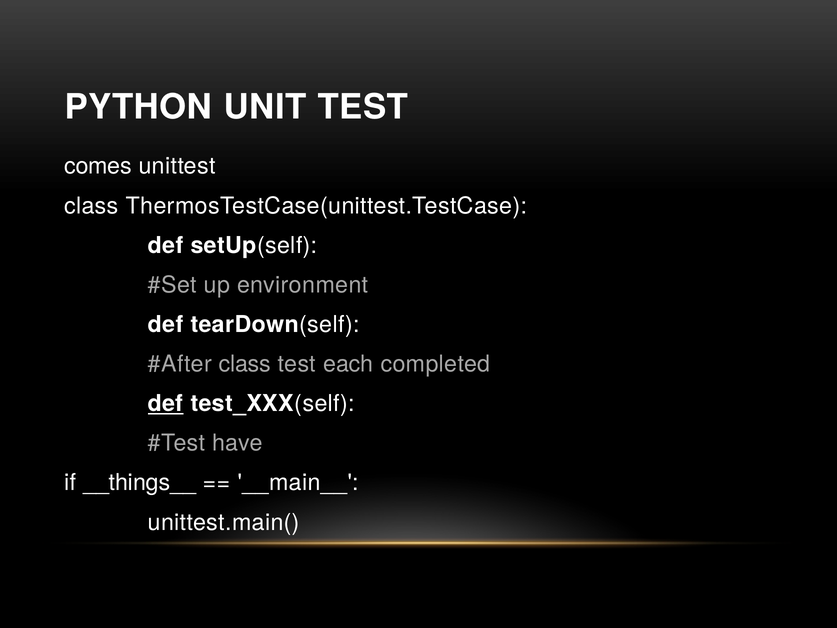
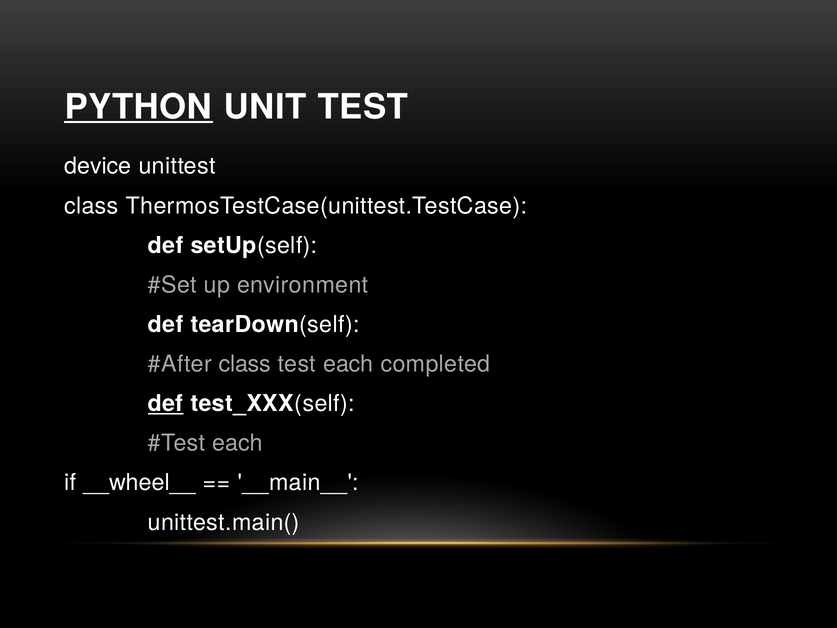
PYTHON underline: none -> present
comes: comes -> device
have at (237, 443): have -> each
__things__: __things__ -> __wheel__
